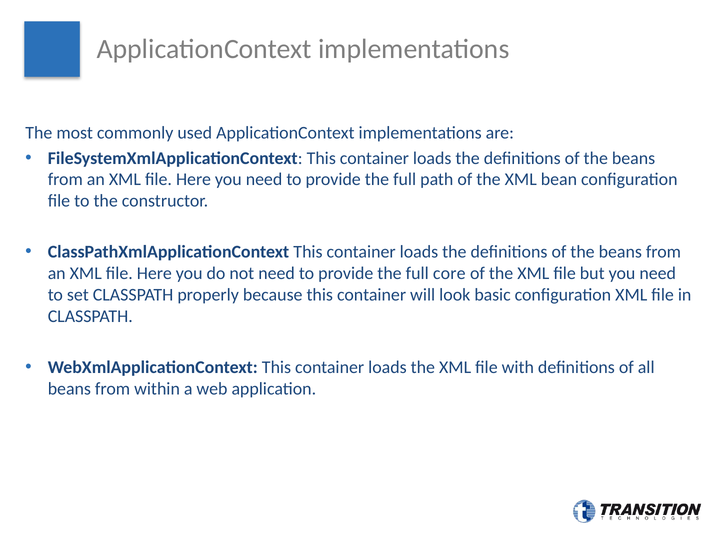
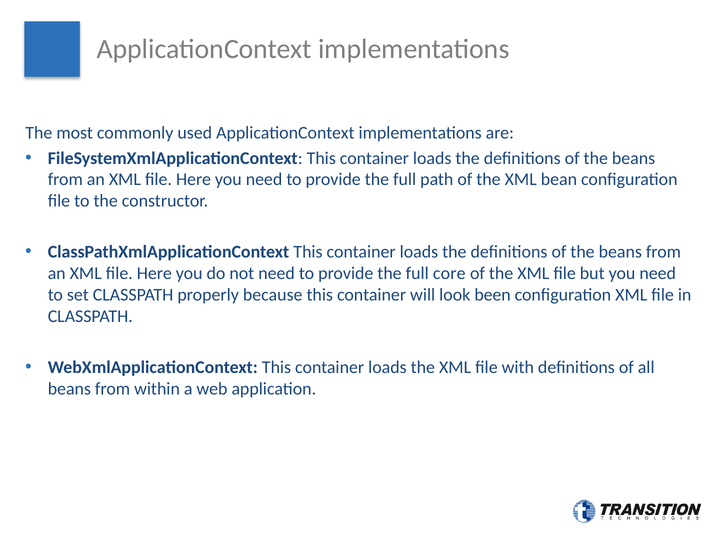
basic: basic -> been
